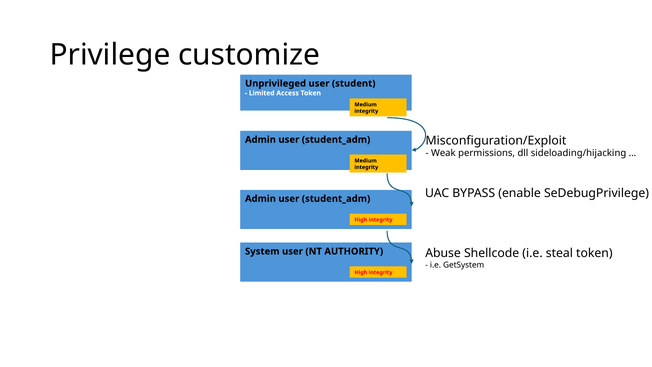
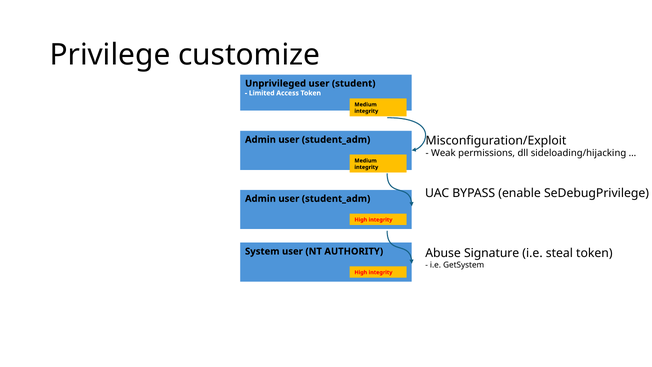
Shellcode: Shellcode -> Signature
